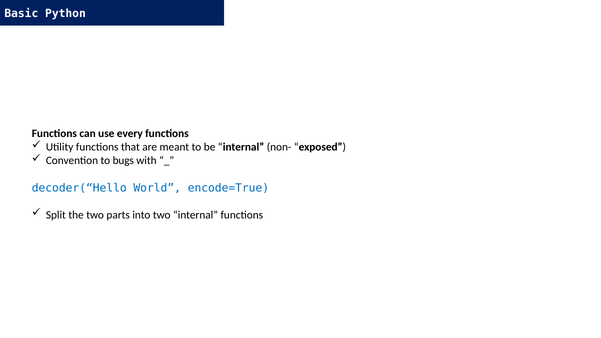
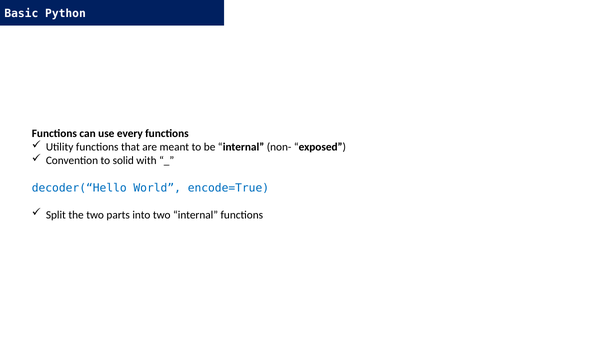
bugs: bugs -> solid
